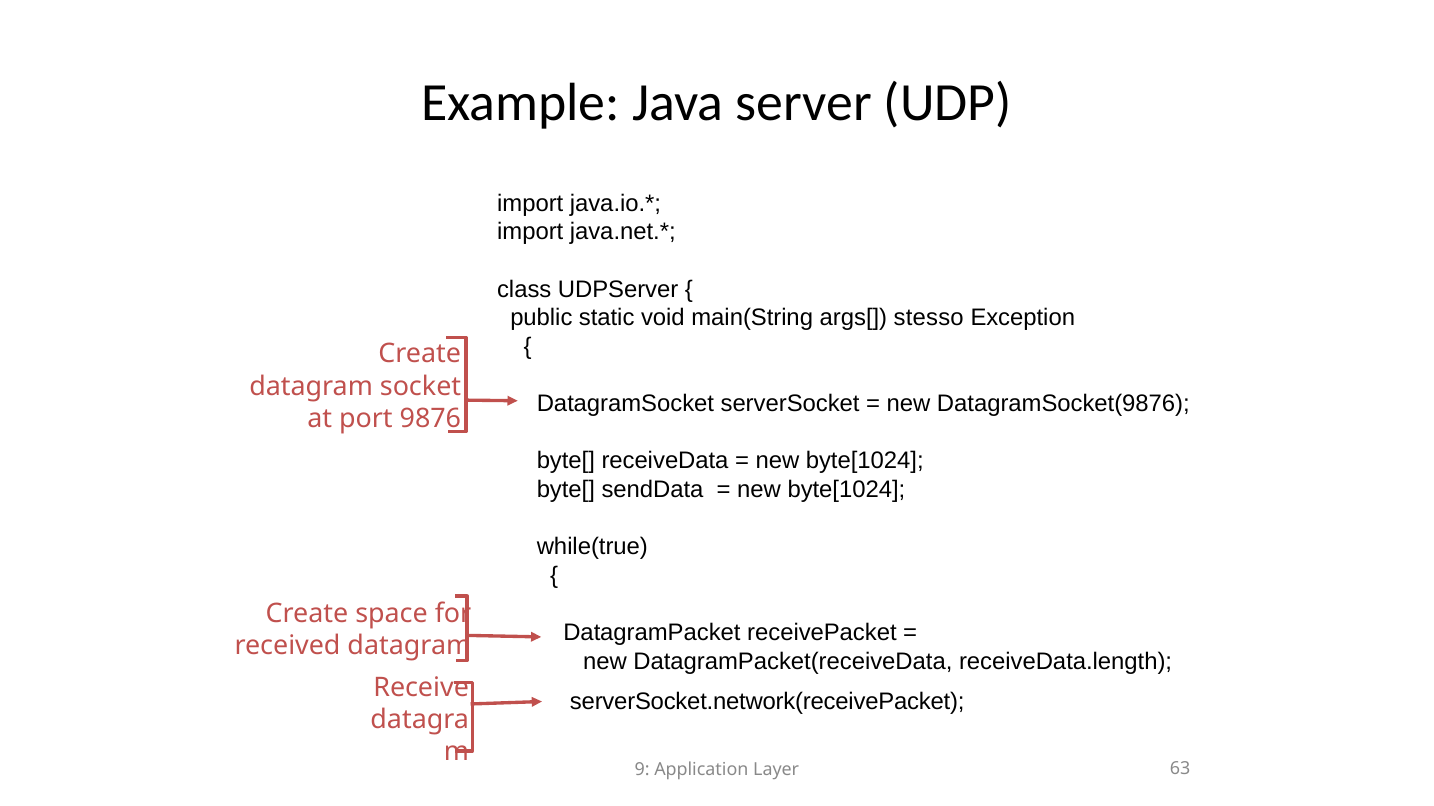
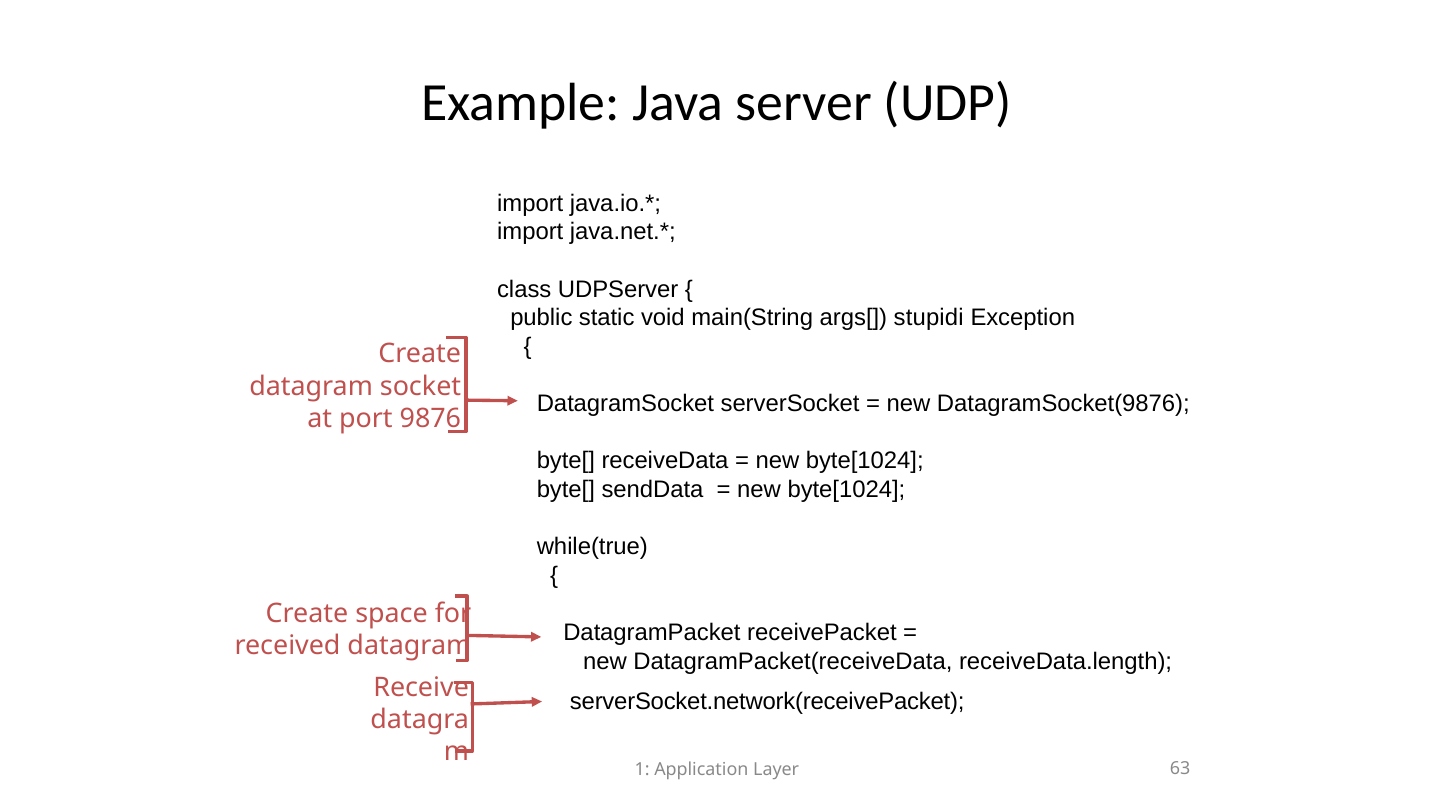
stesso: stesso -> stupidi
9: 9 -> 1
